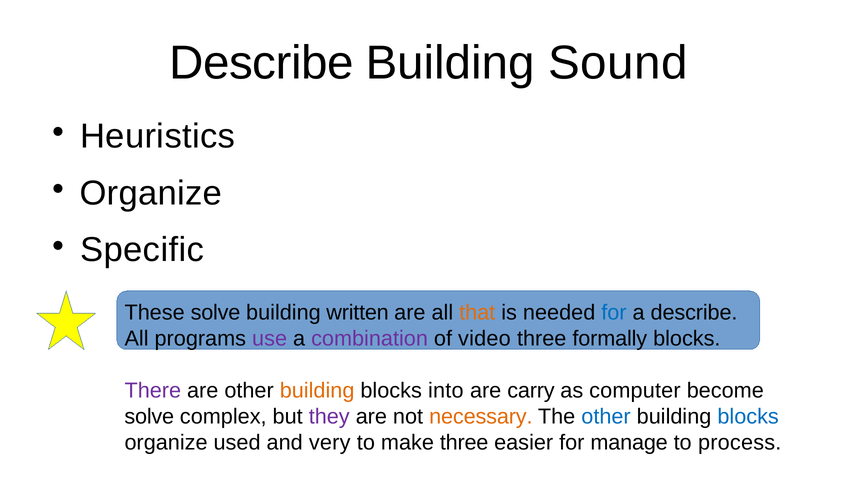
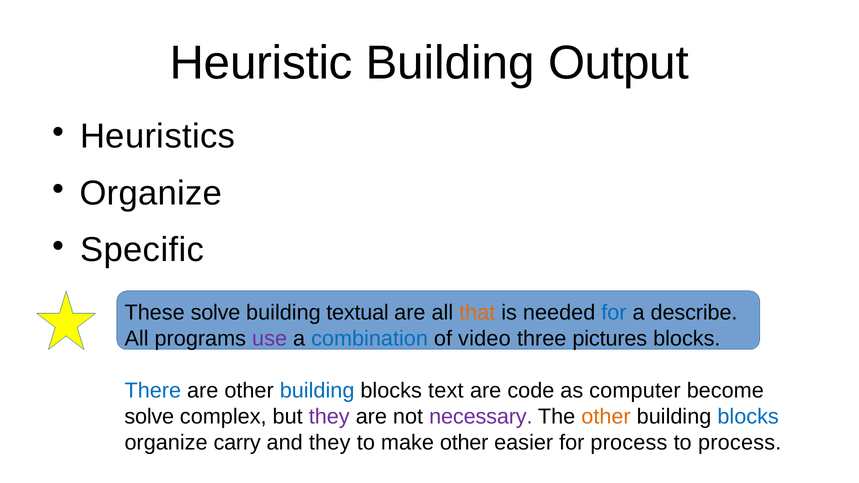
Describe at (261, 63): Describe -> Heuristic
Sound: Sound -> Output
written: written -> textual
combination colour: purple -> blue
formally: formally -> pictures
There colour: purple -> blue
building at (317, 391) colour: orange -> blue
into: into -> text
carry: carry -> code
necessary colour: orange -> purple
other at (606, 417) colour: blue -> orange
used: used -> carry
and very: very -> they
make three: three -> other
for manage: manage -> process
